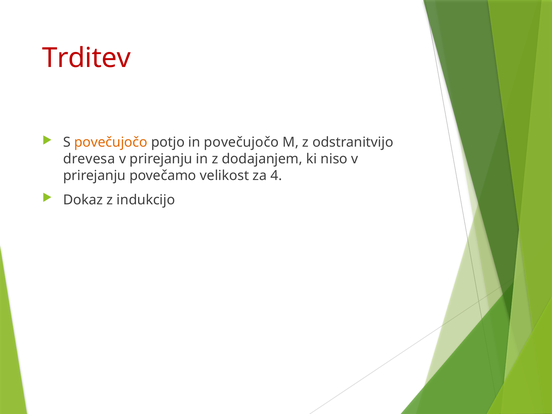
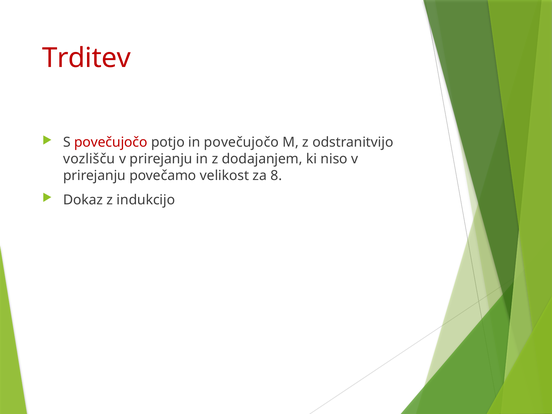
povečujočo at (111, 142) colour: orange -> red
drevesa: drevesa -> vozlišču
4: 4 -> 8
